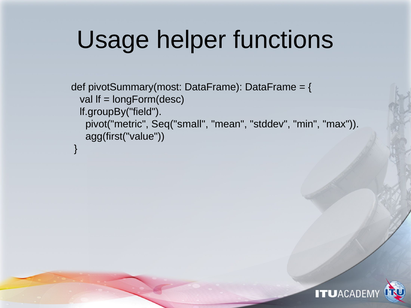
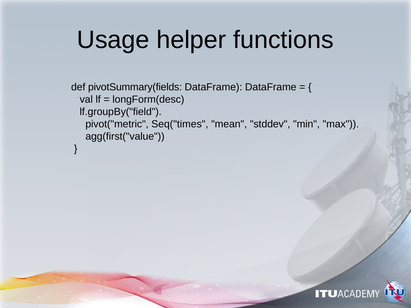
pivotSummary(most: pivotSummary(most -> pivotSummary(fields
Seq("small: Seq("small -> Seq("times
